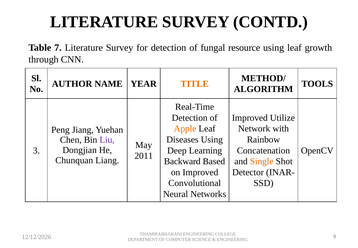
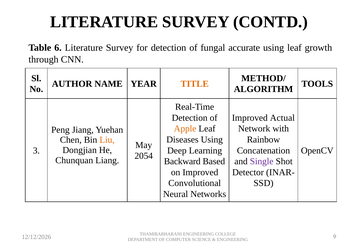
7: 7 -> 6
resource: resource -> accurate
Utilize: Utilize -> Actual
Liu colour: purple -> orange
2011: 2011 -> 2054
Single colour: orange -> purple
